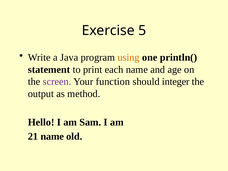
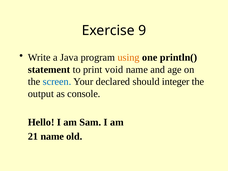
5: 5 -> 9
each: each -> void
screen colour: purple -> blue
function: function -> declared
method: method -> console
